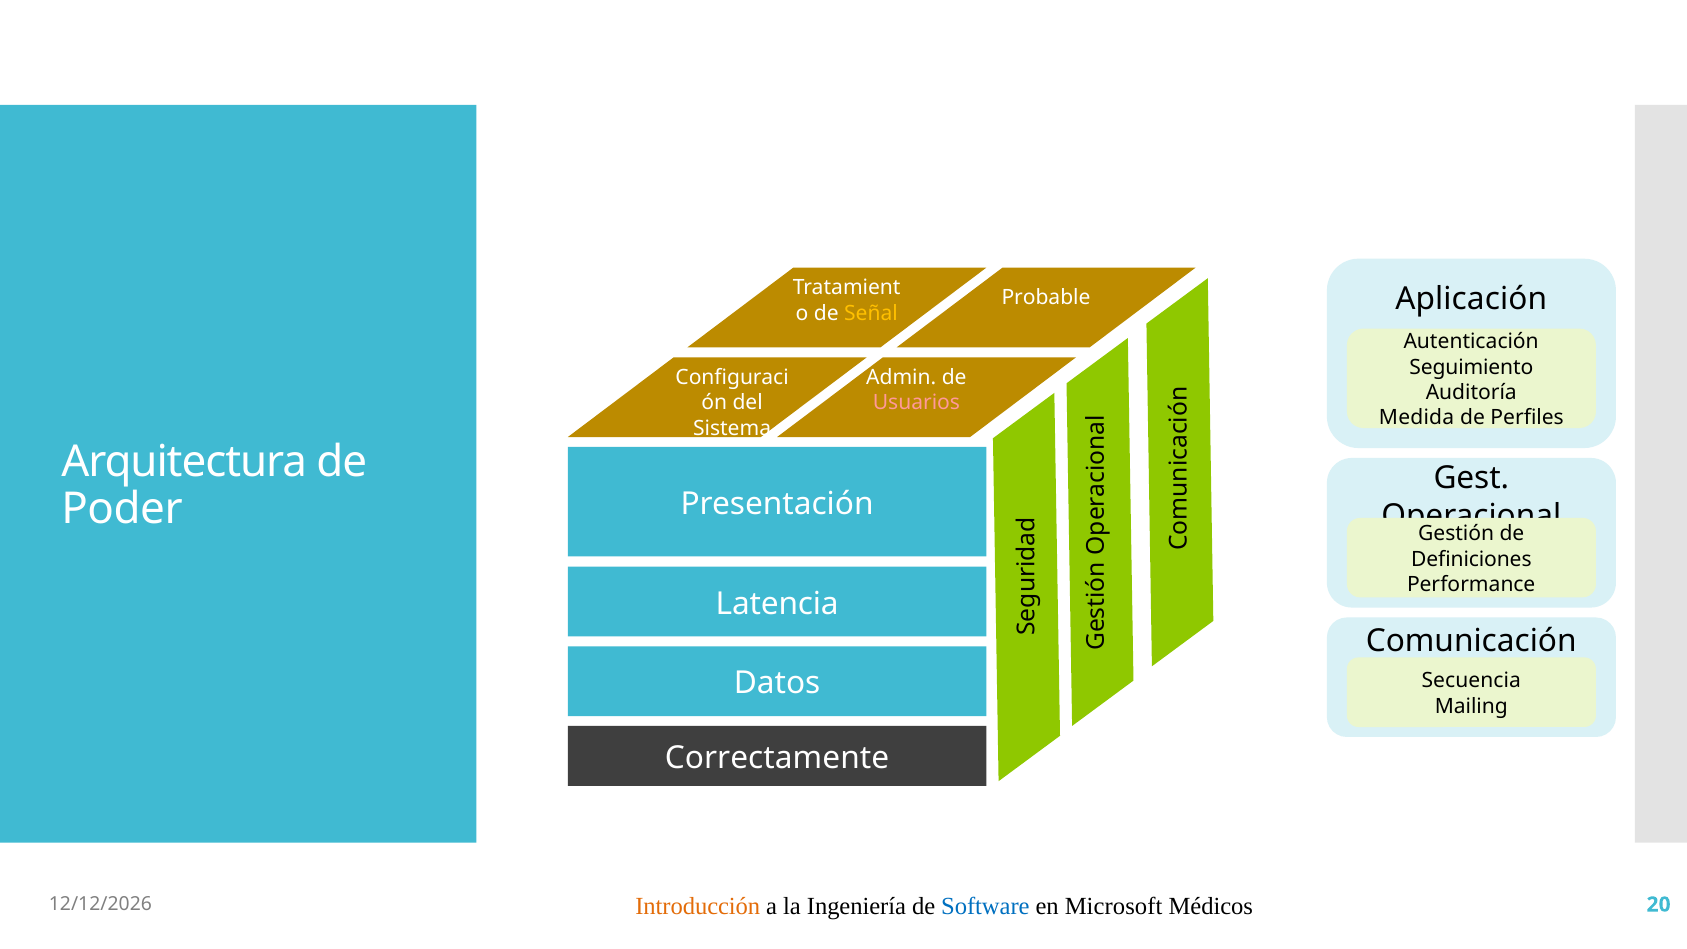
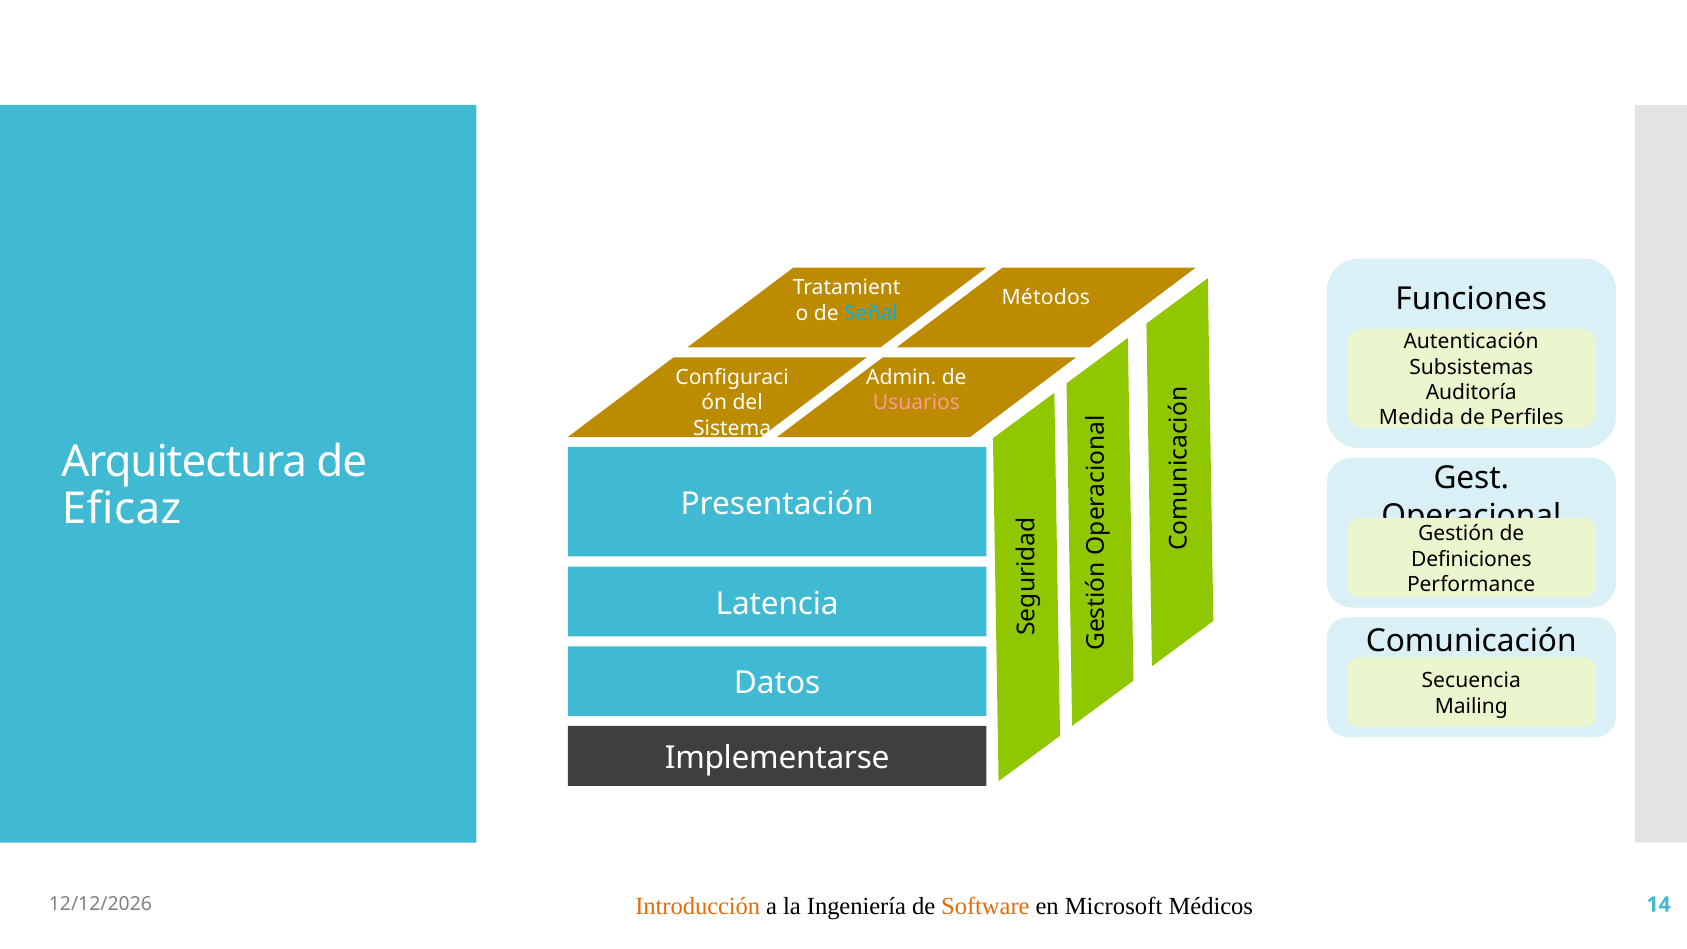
Aplicación: Aplicación -> Funciones
Probable: Probable -> Métodos
Señal colour: yellow -> light blue
Seguimiento: Seguimiento -> Subsistemas
Poder: Poder -> Eficaz
Correctamente: Correctamente -> Implementarse
Software colour: blue -> orange
20: 20 -> 14
